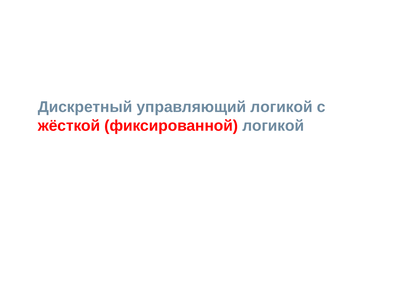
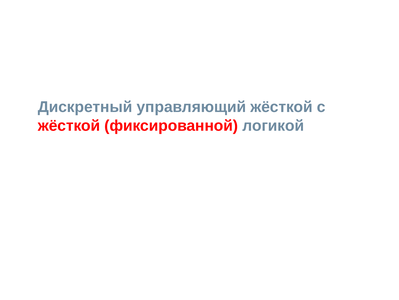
управляющий логикой: логикой -> жёсткой
